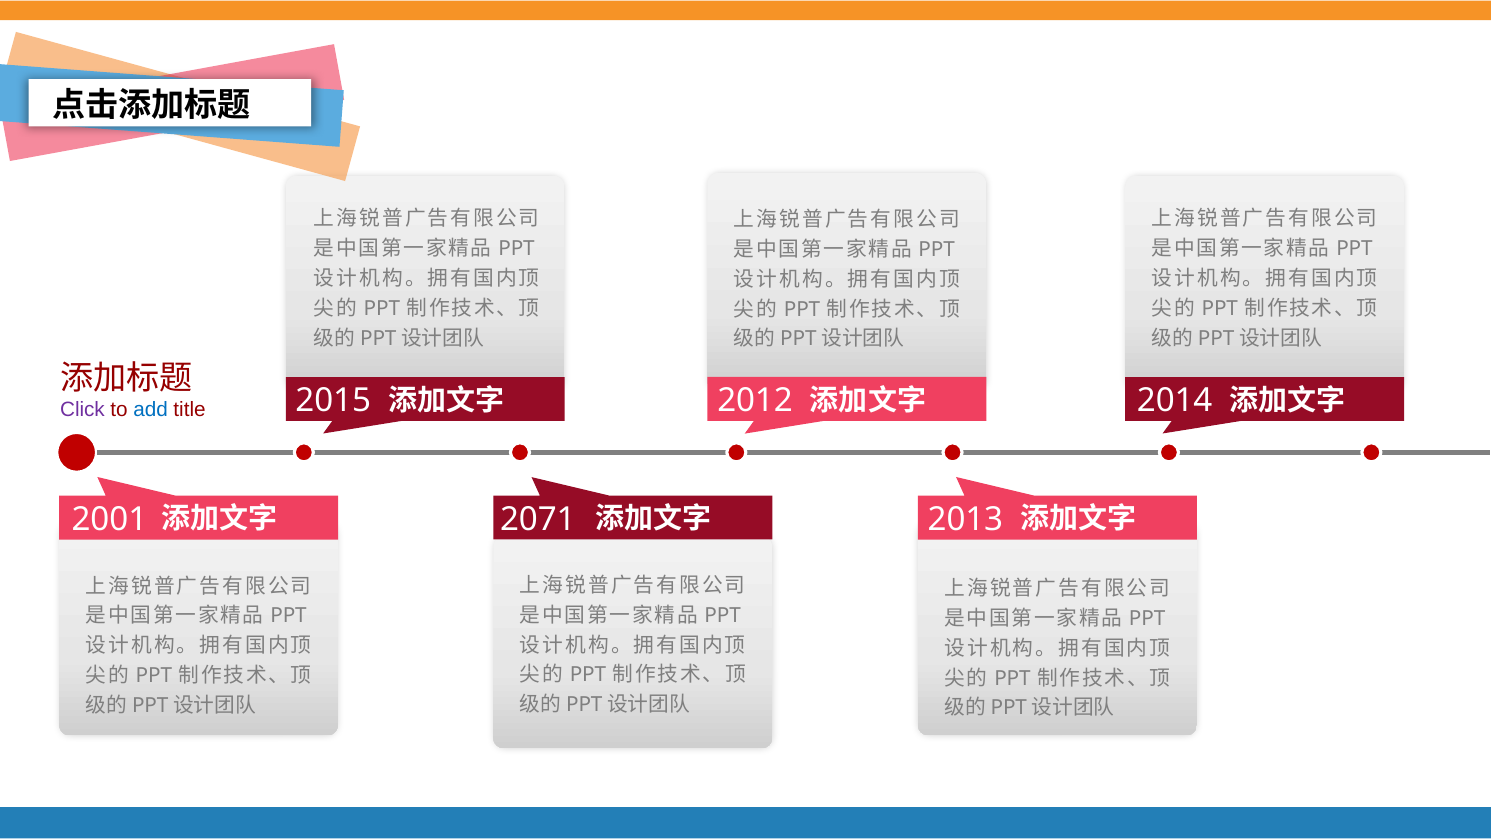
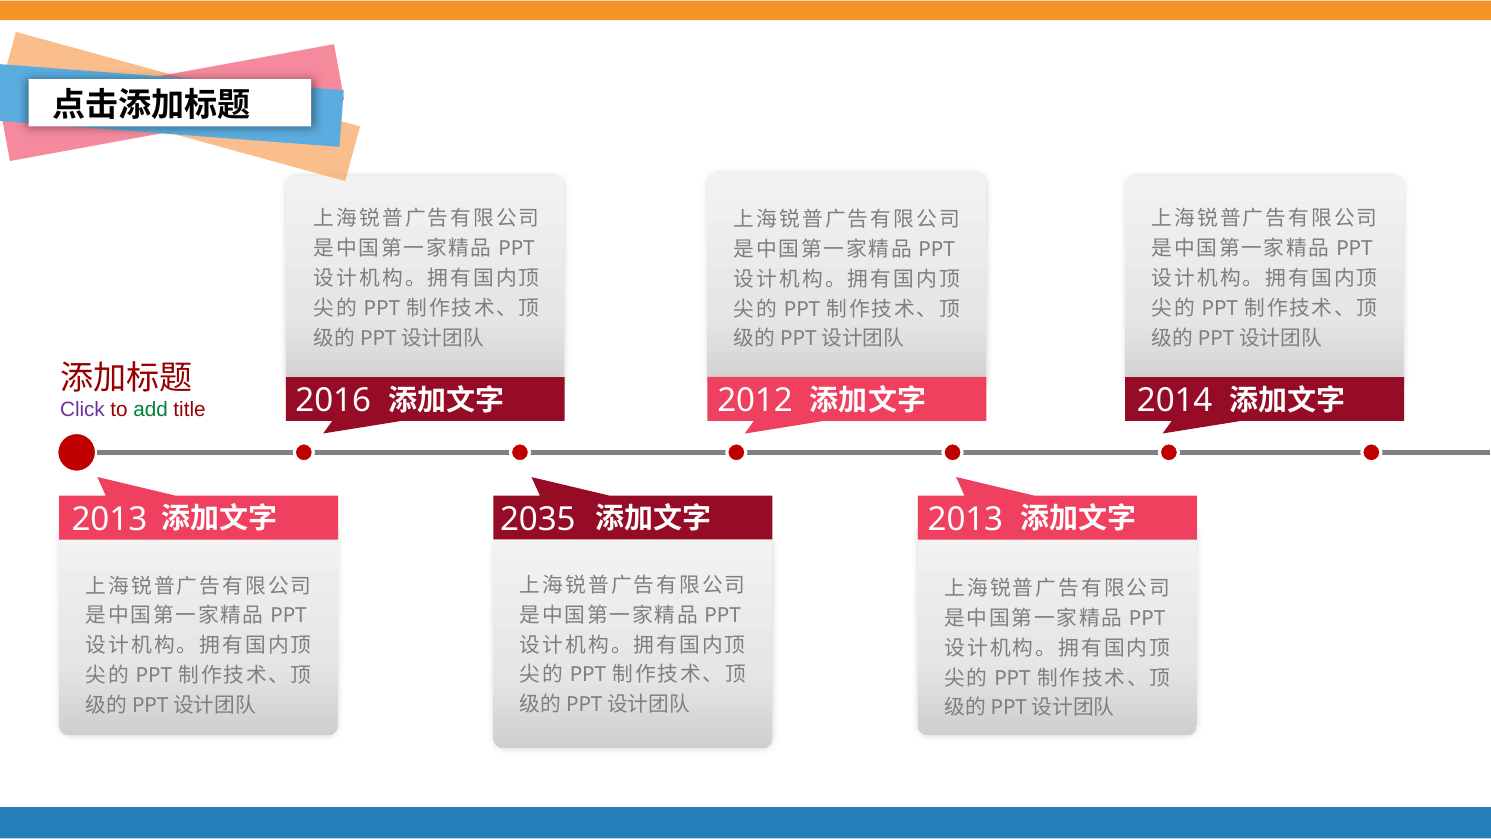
add colour: blue -> green
2015: 2015 -> 2016
2001 at (109, 519): 2001 -> 2013
2071: 2071 -> 2035
